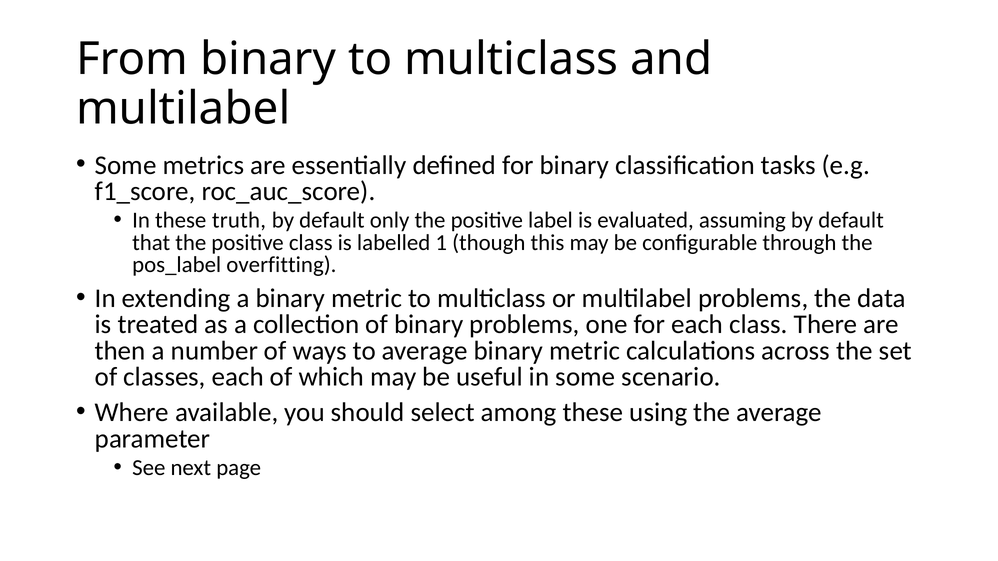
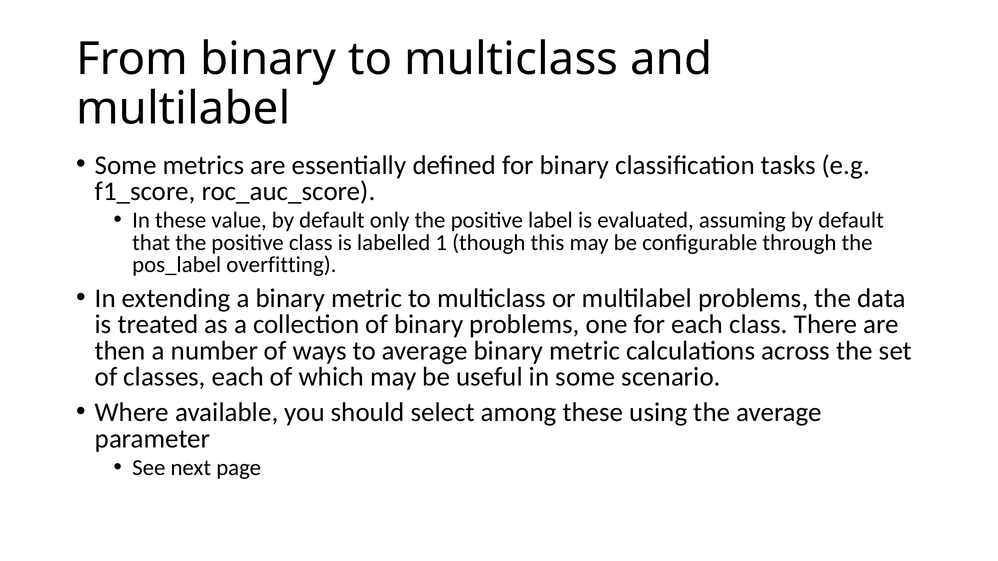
truth: truth -> value
